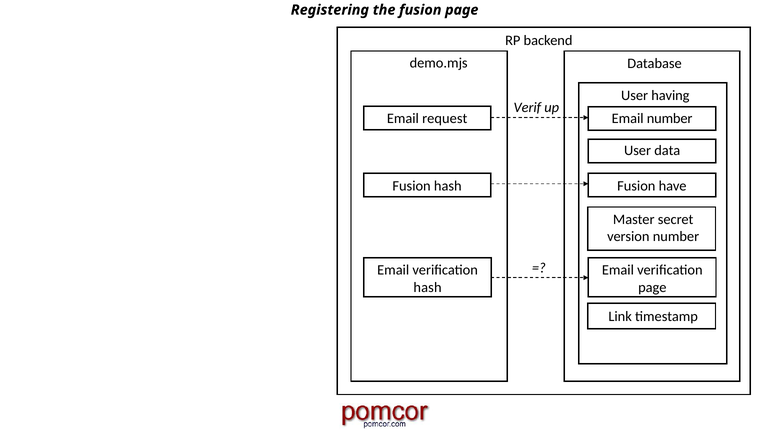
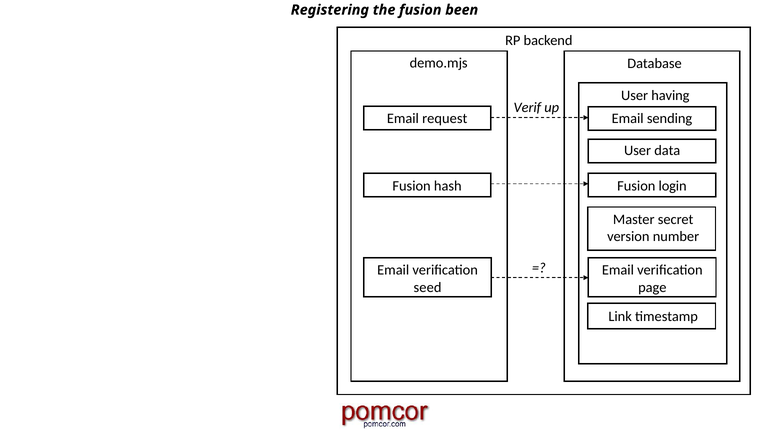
fusion page: page -> been
Email number: number -> sending
have: have -> login
hash at (428, 288): hash -> seed
